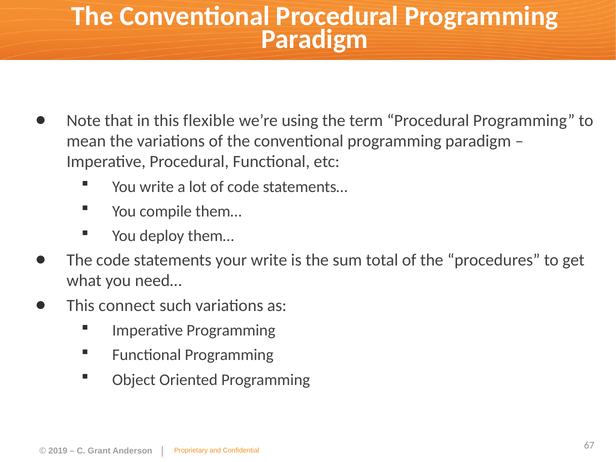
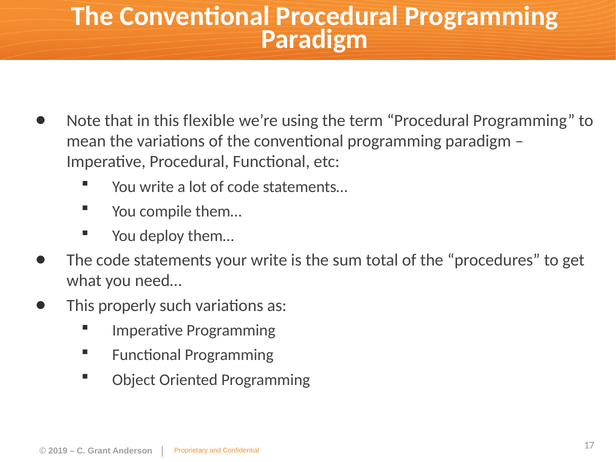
connect: connect -> properly
67: 67 -> 17
